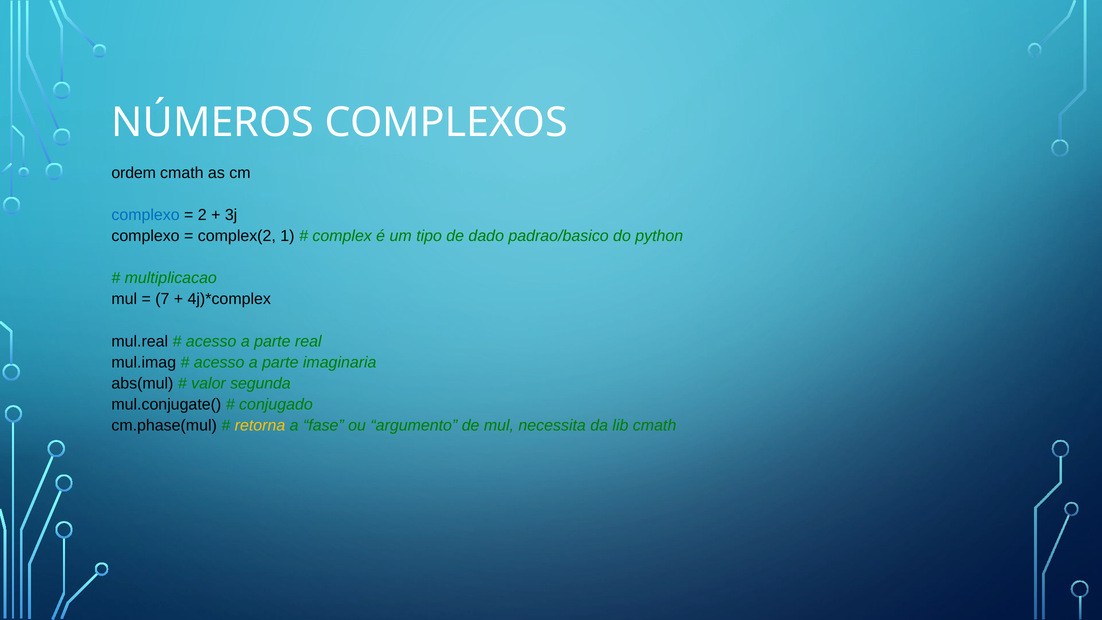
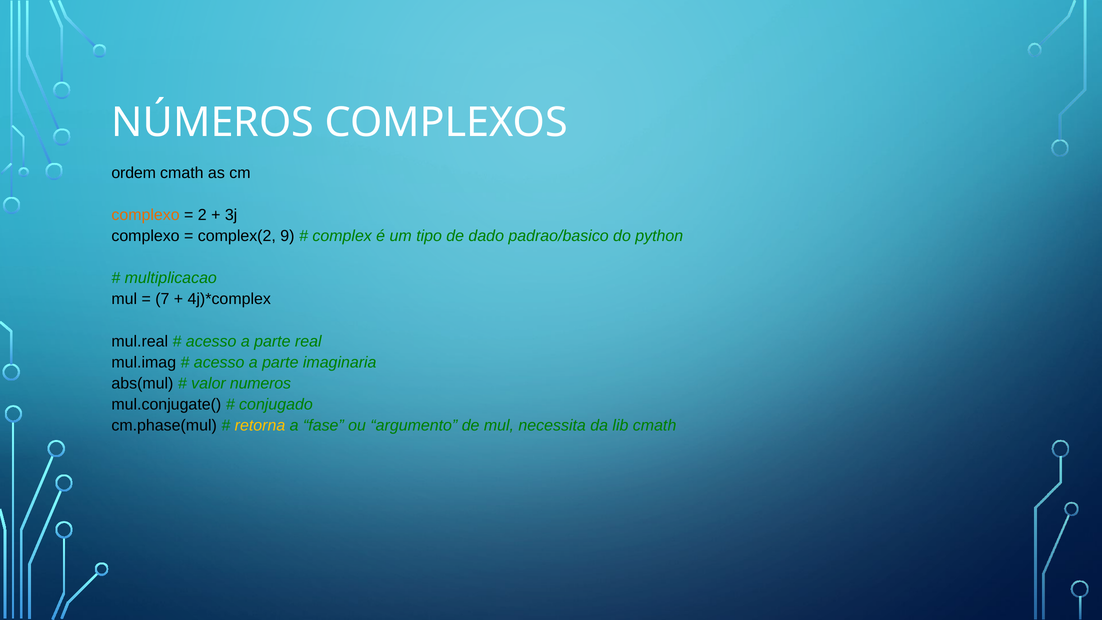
complexo at (146, 215) colour: blue -> orange
1: 1 -> 9
segunda: segunda -> numeros
